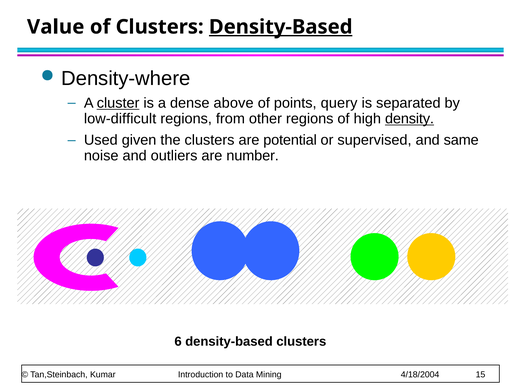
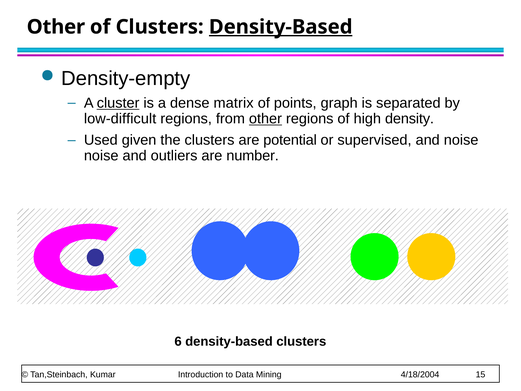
Value at (56, 27): Value -> Other
Density-where: Density-where -> Density-empty
above: above -> matrix
query: query -> graph
other at (265, 119) underline: none -> present
density underline: present -> none
and same: same -> noise
